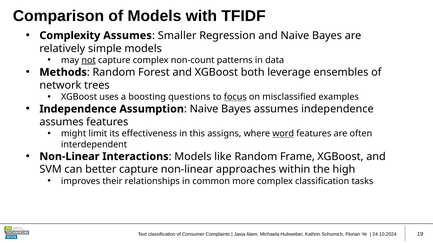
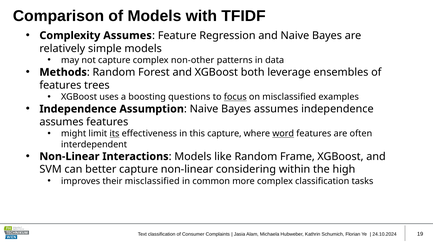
Smaller: Smaller -> Feature
not underline: present -> none
non-count: non-count -> non-other
network at (60, 85): network -> features
its underline: none -> present
this assigns: assigns -> capture
approaches: approaches -> considering
their relationships: relationships -> misclassified
